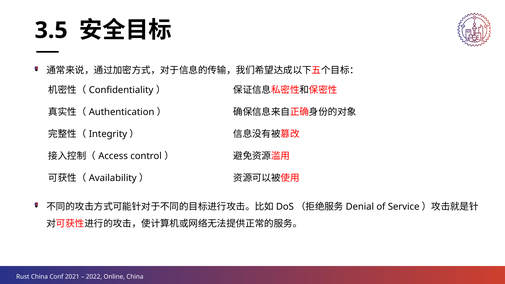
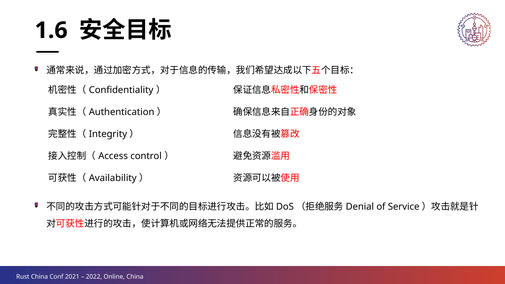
3.5: 3.5 -> 1.6
